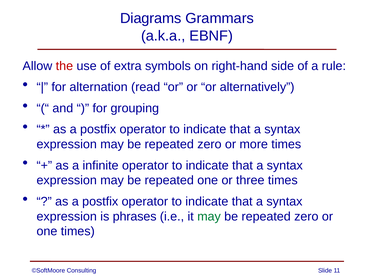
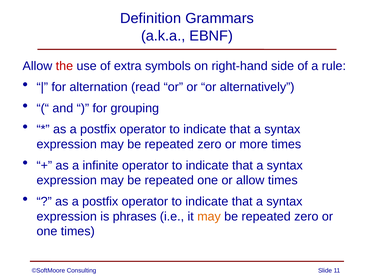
Diagrams: Diagrams -> Definition
or three: three -> allow
may at (209, 217) colour: green -> orange
